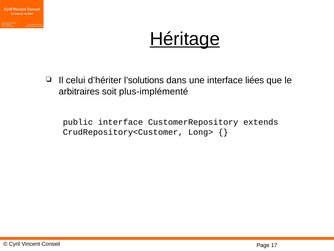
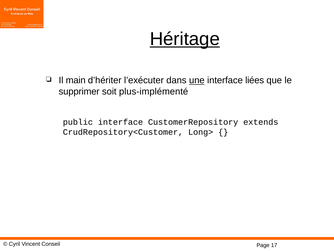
celui: celui -> main
l’solutions: l’solutions -> l’exécuter
une underline: none -> present
arbitraires: arbitraires -> supprimer
